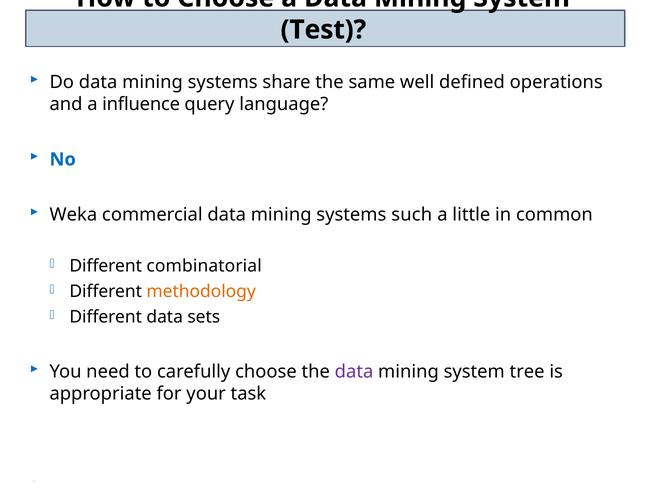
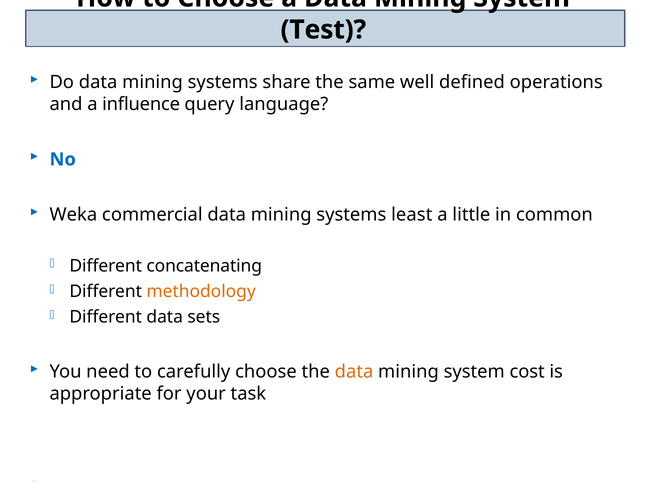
such: such -> least
combinatorial: combinatorial -> concatenating
data at (354, 372) colour: purple -> orange
tree: tree -> cost
